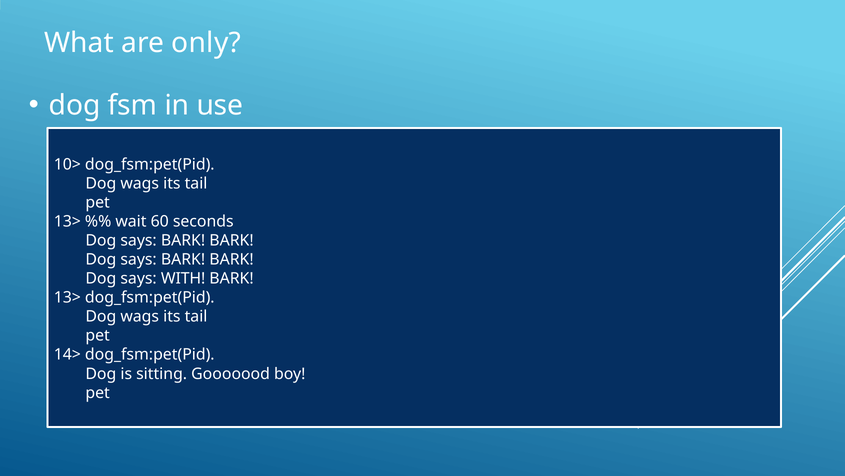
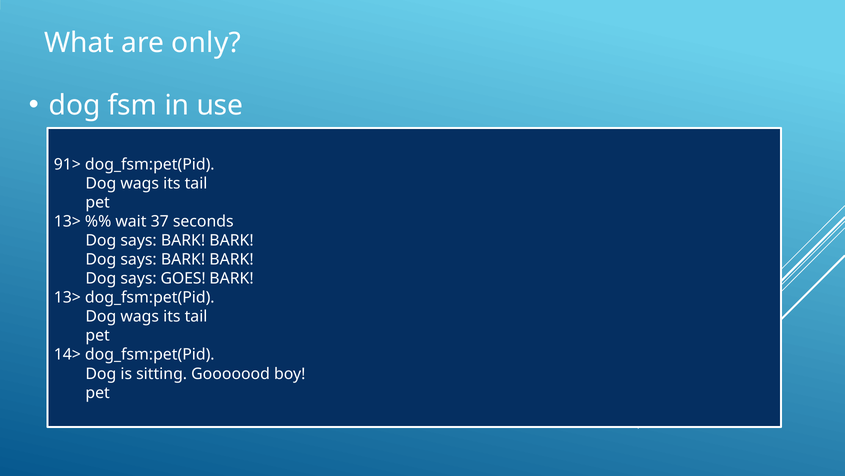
10>: 10> -> 91>
60: 60 -> 37
WITH: WITH -> GOES
